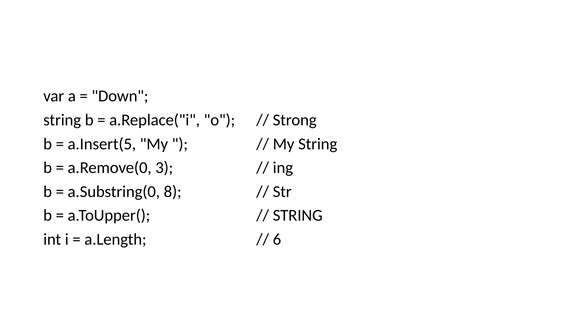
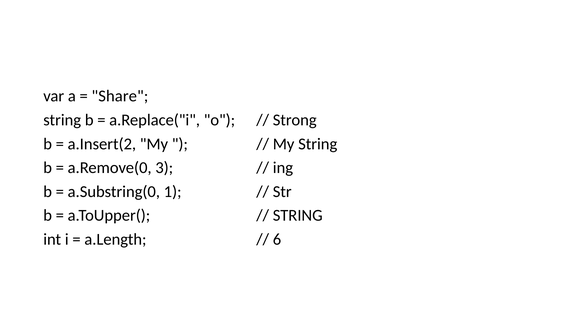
Down: Down -> Share
a.Insert(5: a.Insert(5 -> a.Insert(2
8: 8 -> 1
